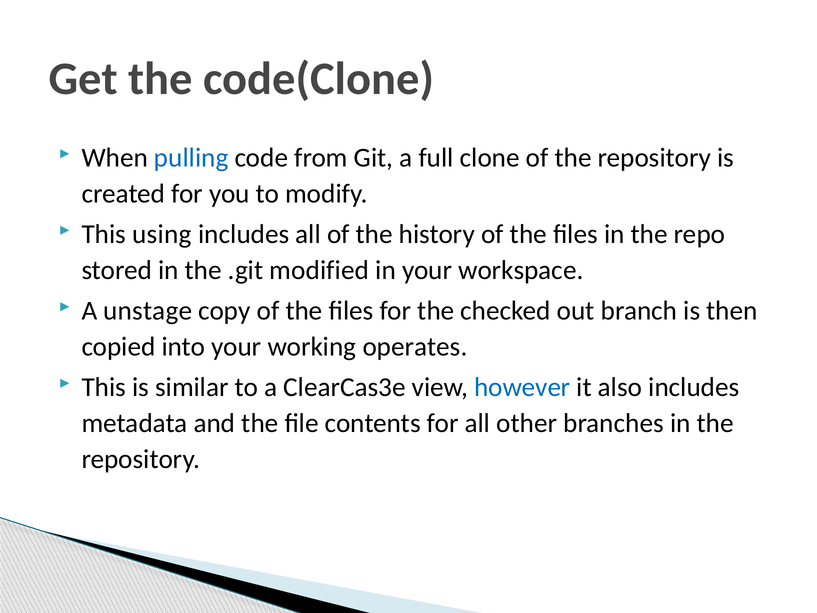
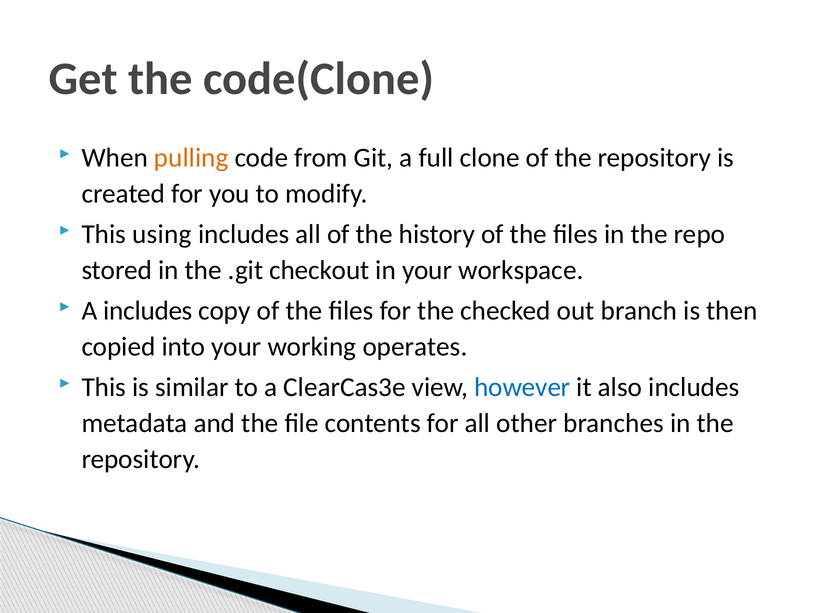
pulling colour: blue -> orange
modified: modified -> checkout
A unstage: unstage -> includes
